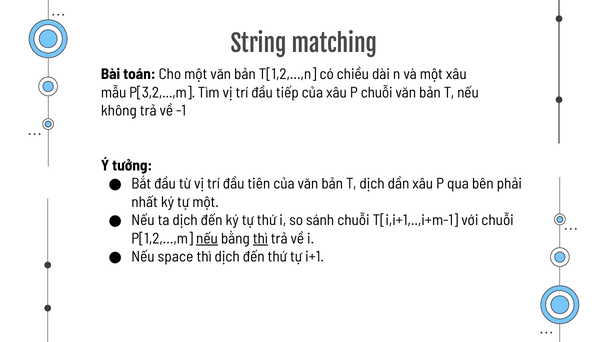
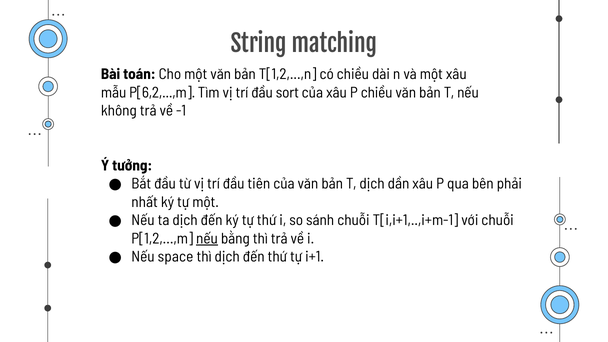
P[3,2,...,m: P[3,2,...,m -> P[6,2,...,m
tiếp: tiếp -> sort
P chuỗi: chuỗi -> chiều
thì at (260, 239) underline: present -> none
